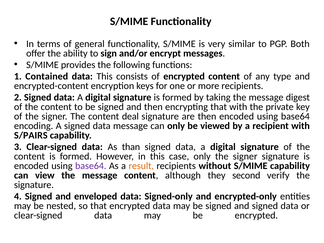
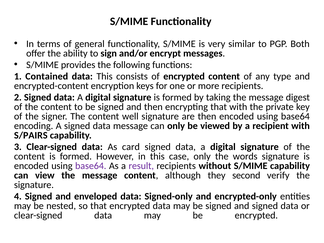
deal: deal -> well
than: than -> card
only the signer: signer -> words
result colour: orange -> purple
